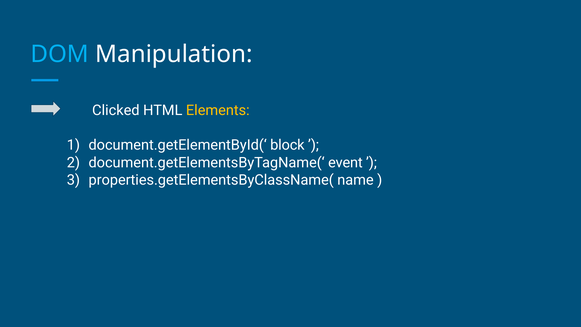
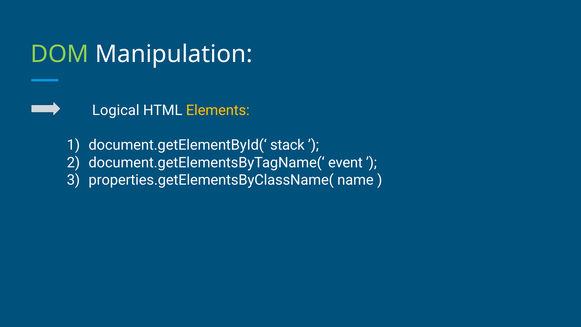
DOM colour: light blue -> light green
Clicked: Clicked -> Logical
block: block -> stack
